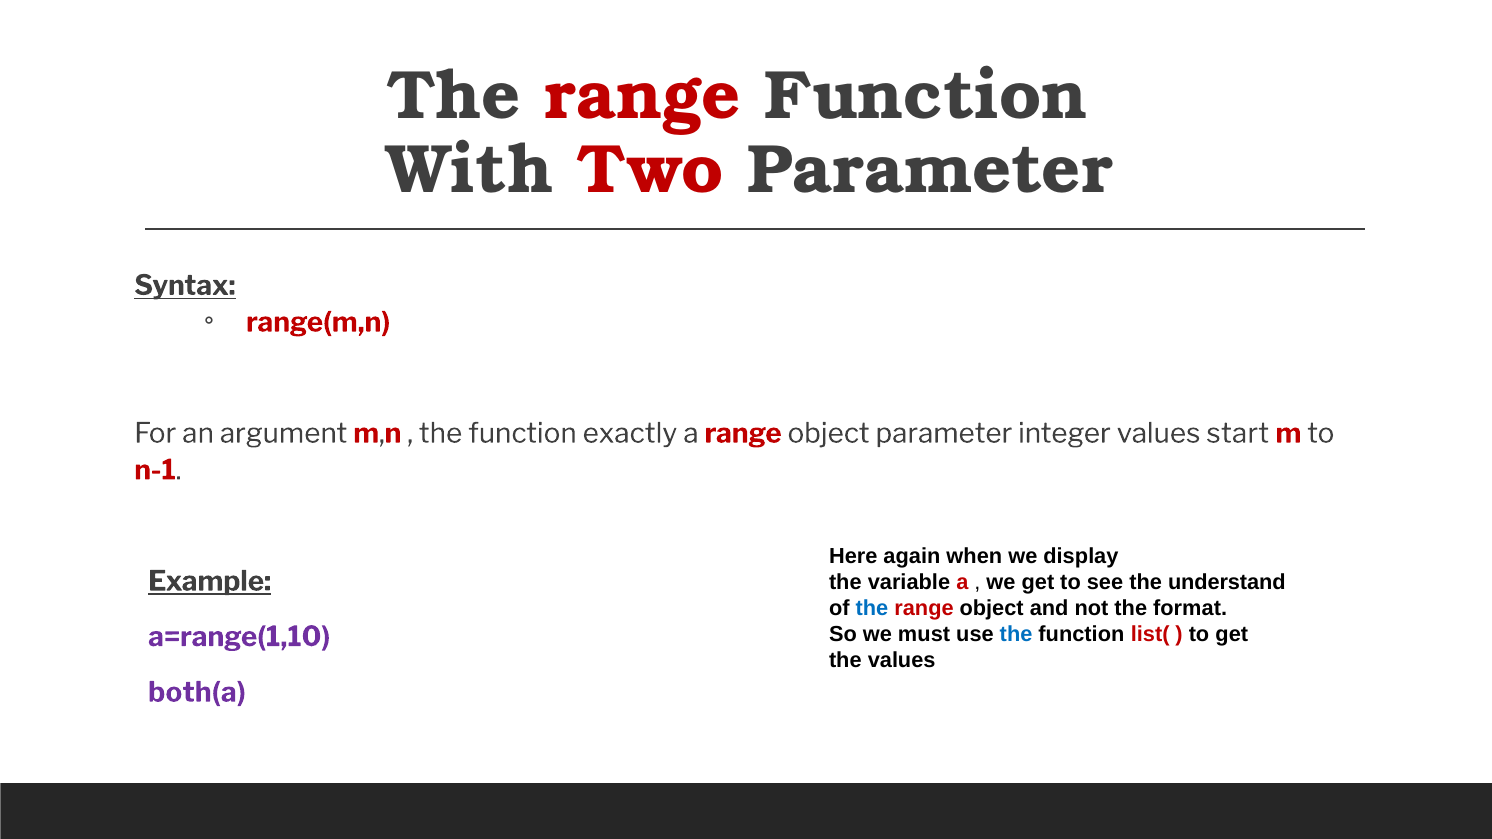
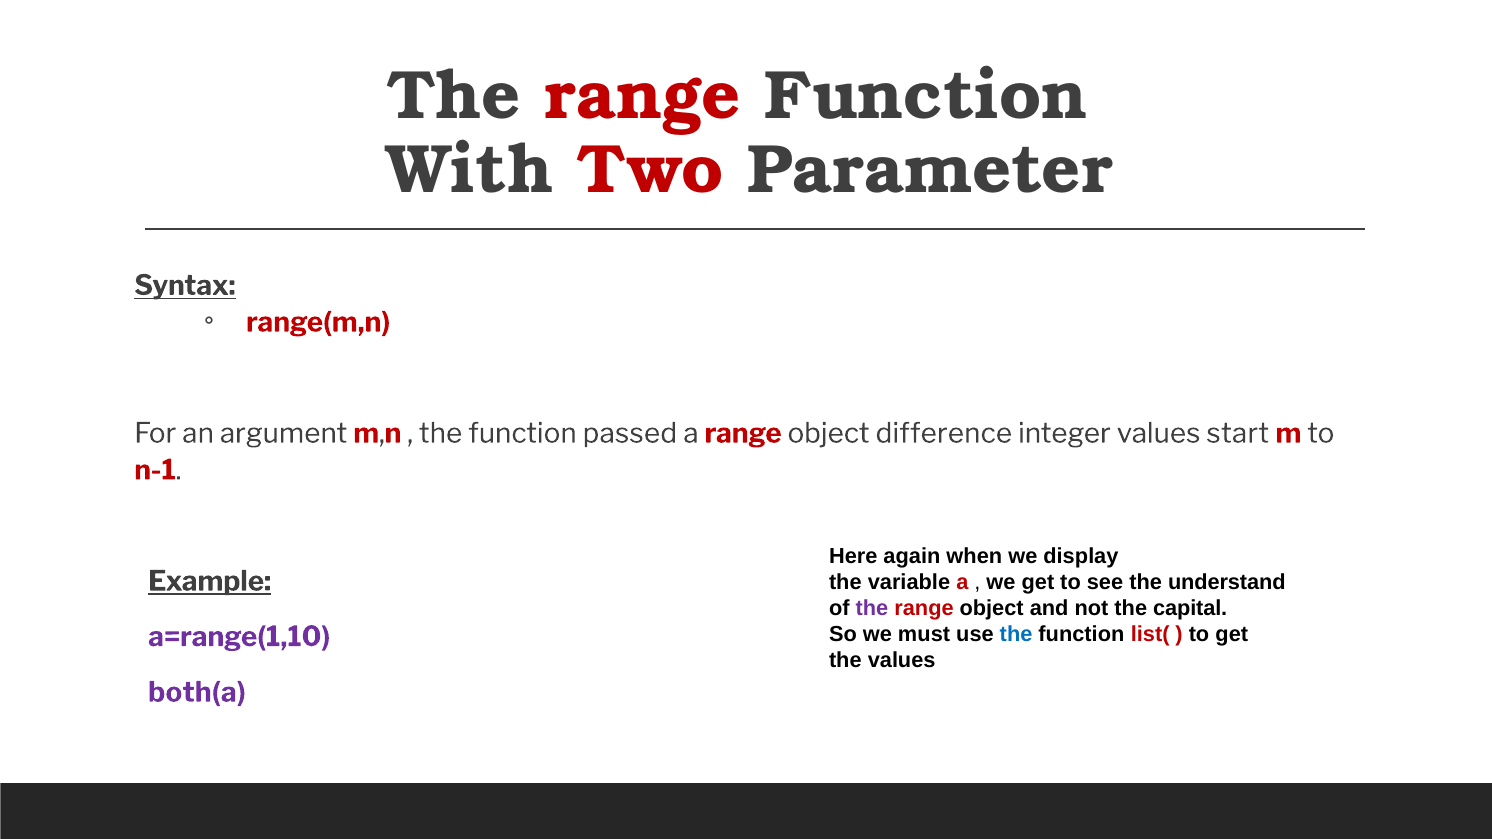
exactly: exactly -> passed
object parameter: parameter -> difference
the at (872, 609) colour: blue -> purple
format: format -> capital
